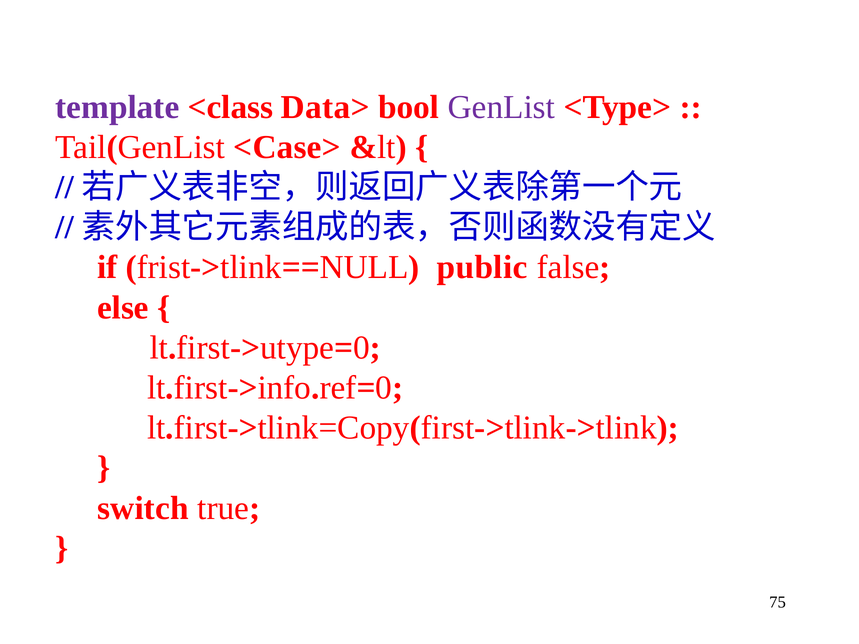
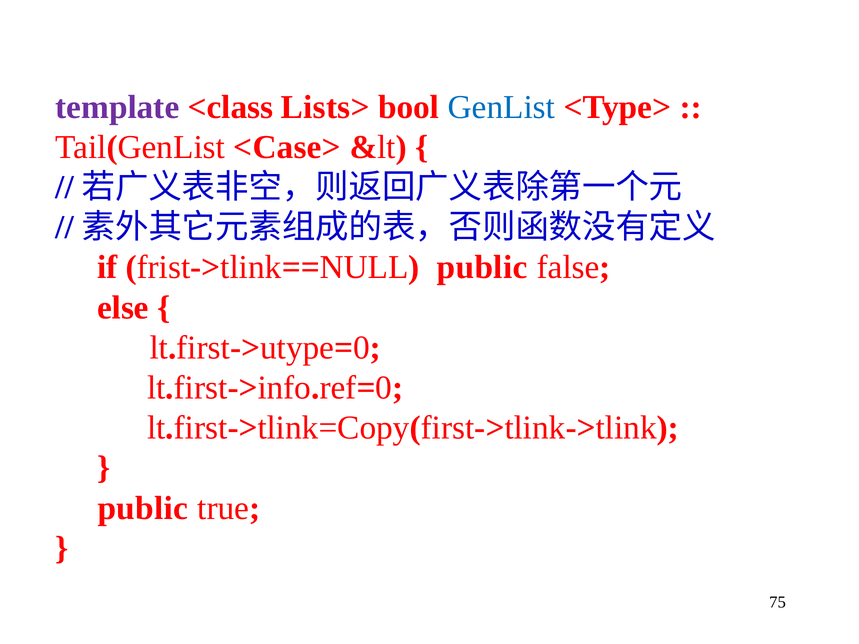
Data>: Data> -> Lists>
GenList colour: purple -> blue
switch at (143, 508): switch -> public
